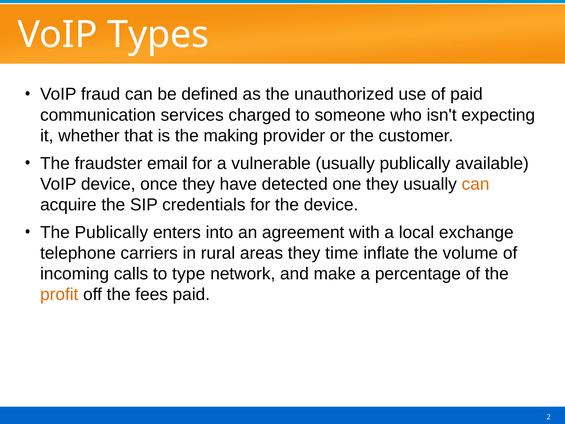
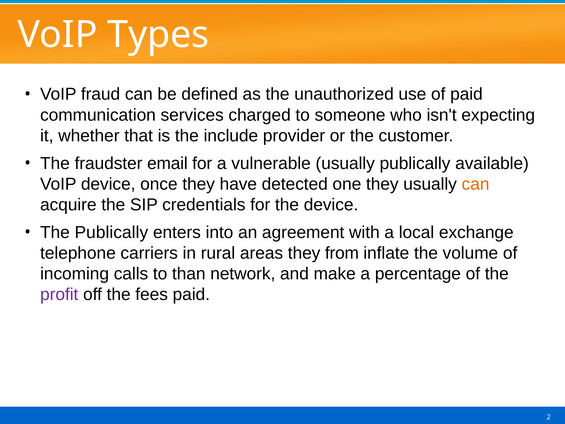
making: making -> include
time: time -> from
type: type -> than
profit colour: orange -> purple
